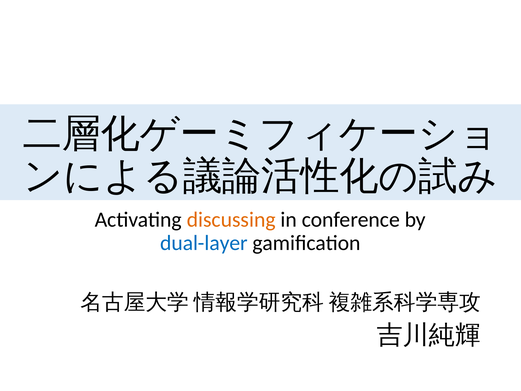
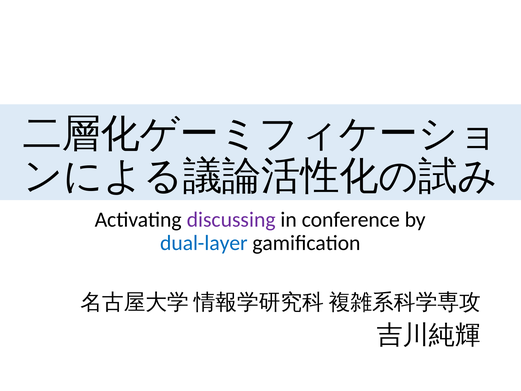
discussing colour: orange -> purple
